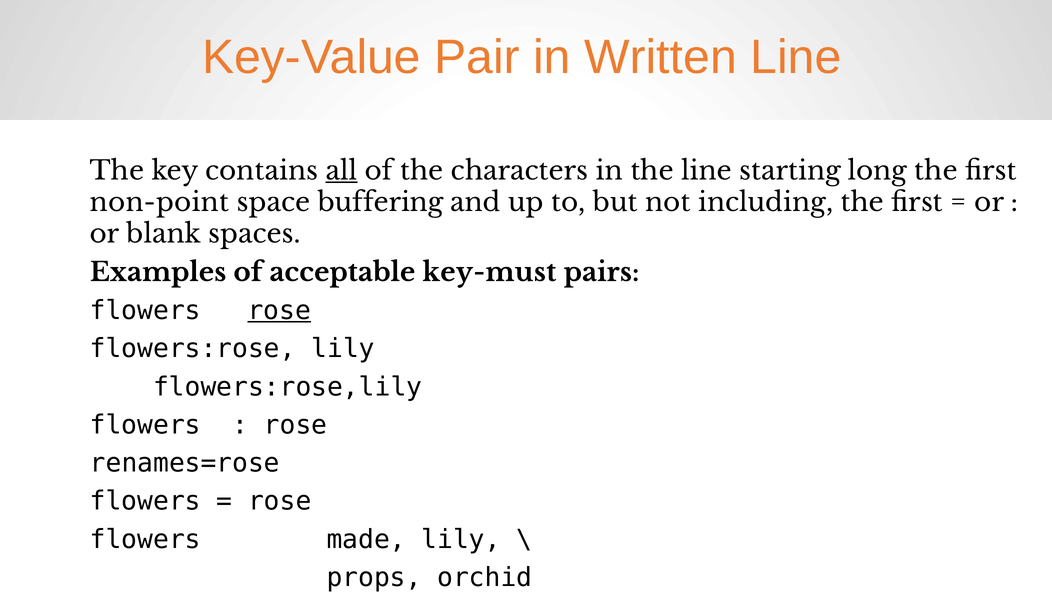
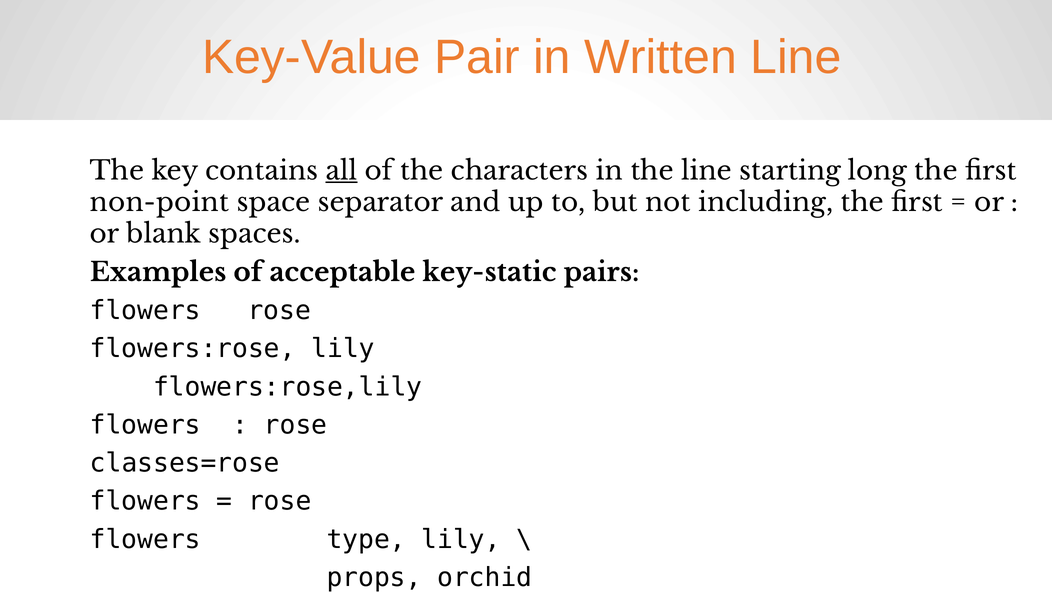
buffering: buffering -> separator
key-must: key-must -> key-static
rose at (279, 310) underline: present -> none
renames=rose: renames=rose -> classes=rose
made: made -> type
